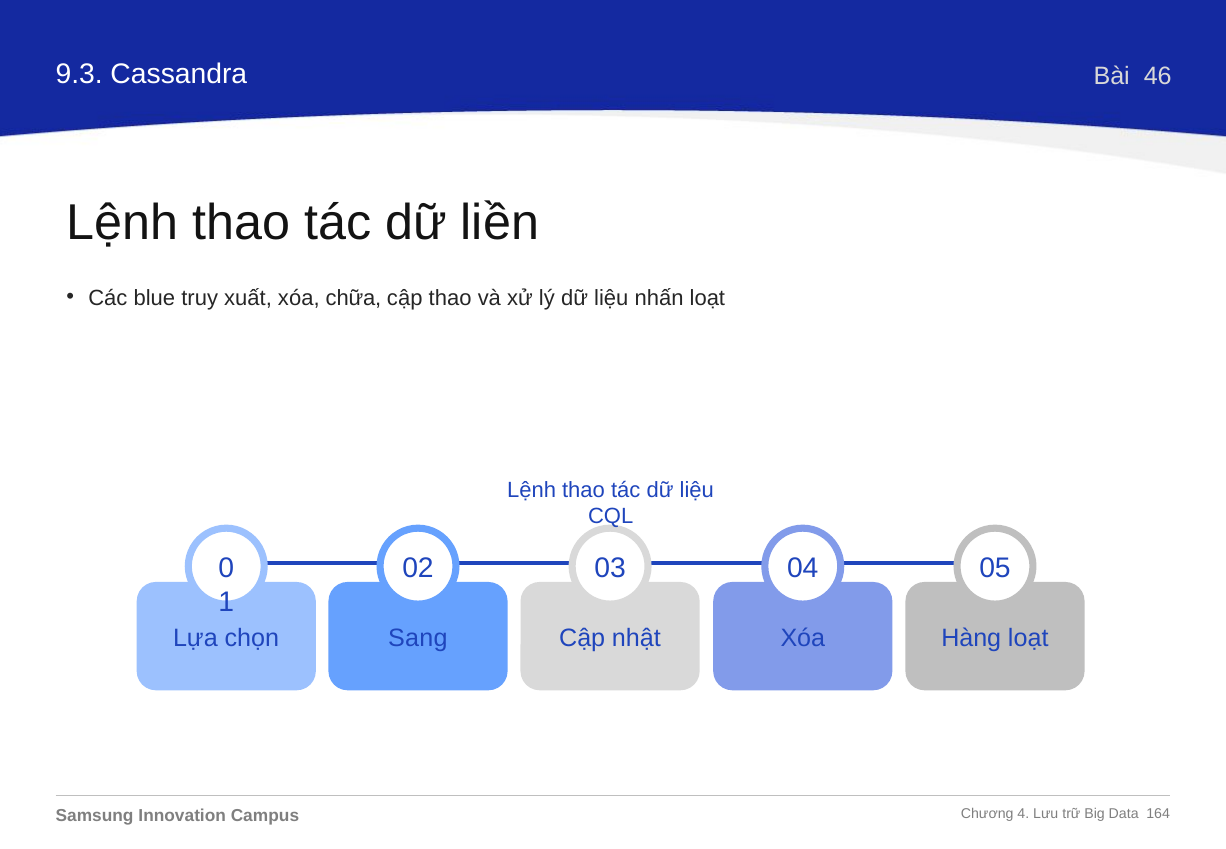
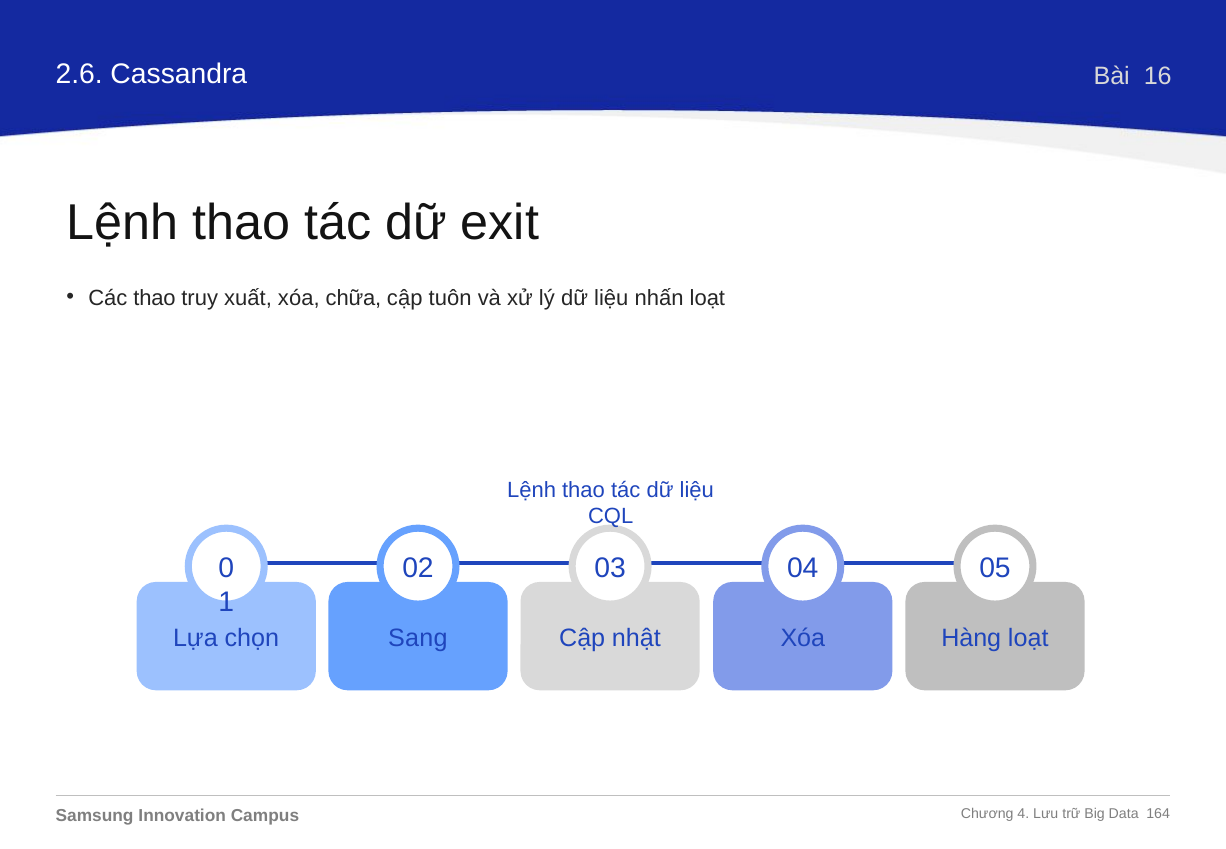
9.3: 9.3 -> 2.6
46: 46 -> 16
liền: liền -> exit
Các blue: blue -> thao
cập thao: thao -> tuôn
